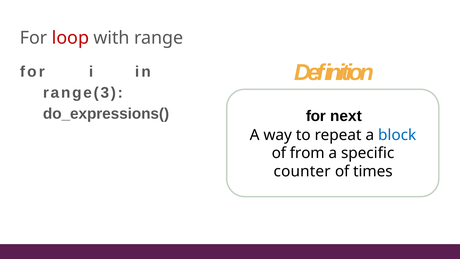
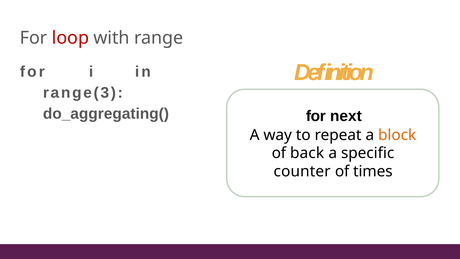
do_expressions(: do_expressions( -> do_aggregating(
block colour: blue -> orange
from: from -> back
